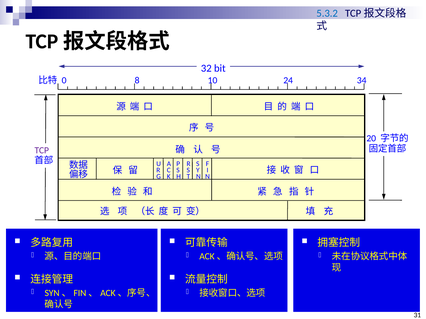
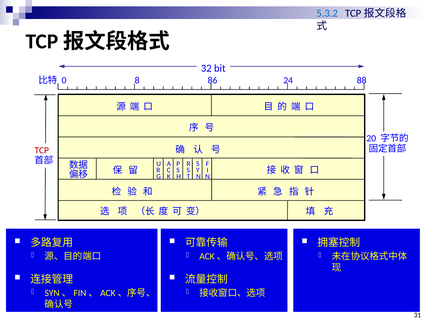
10: 10 -> 86
34: 34 -> 88
TCP colour: purple -> red
